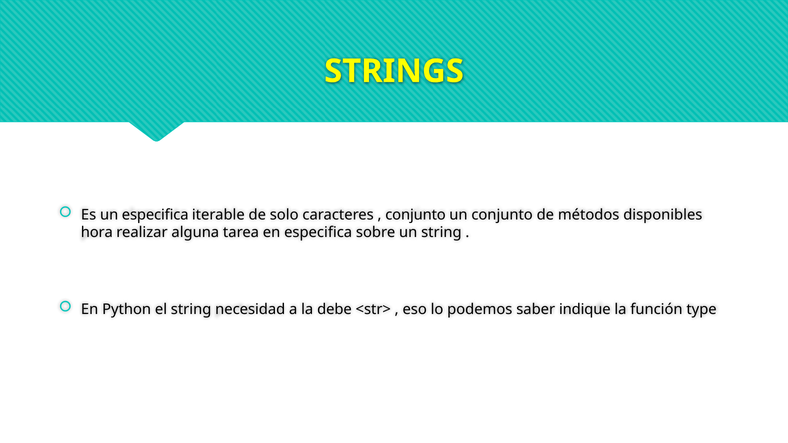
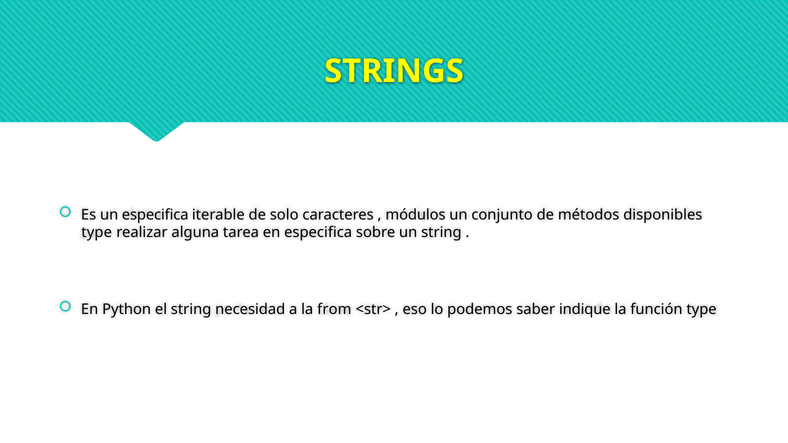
conjunto at (416, 215): conjunto -> módulos
hora at (97, 233): hora -> type
debe: debe -> from
